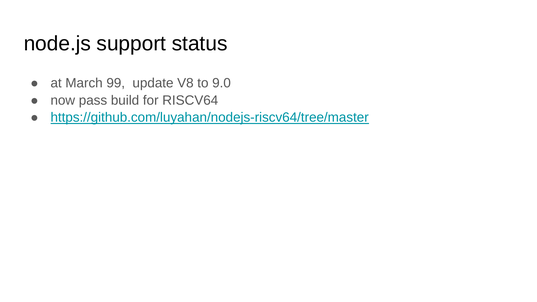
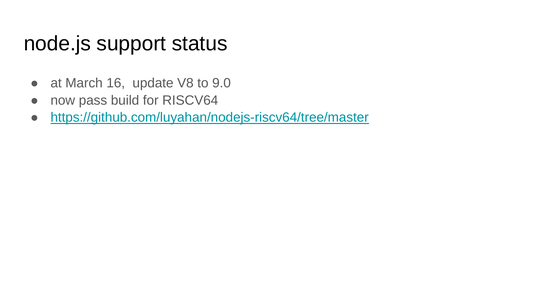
99: 99 -> 16
